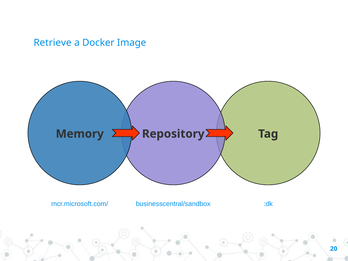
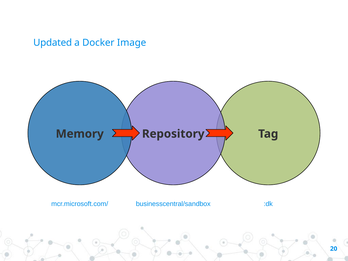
Retrieve: Retrieve -> Updated
